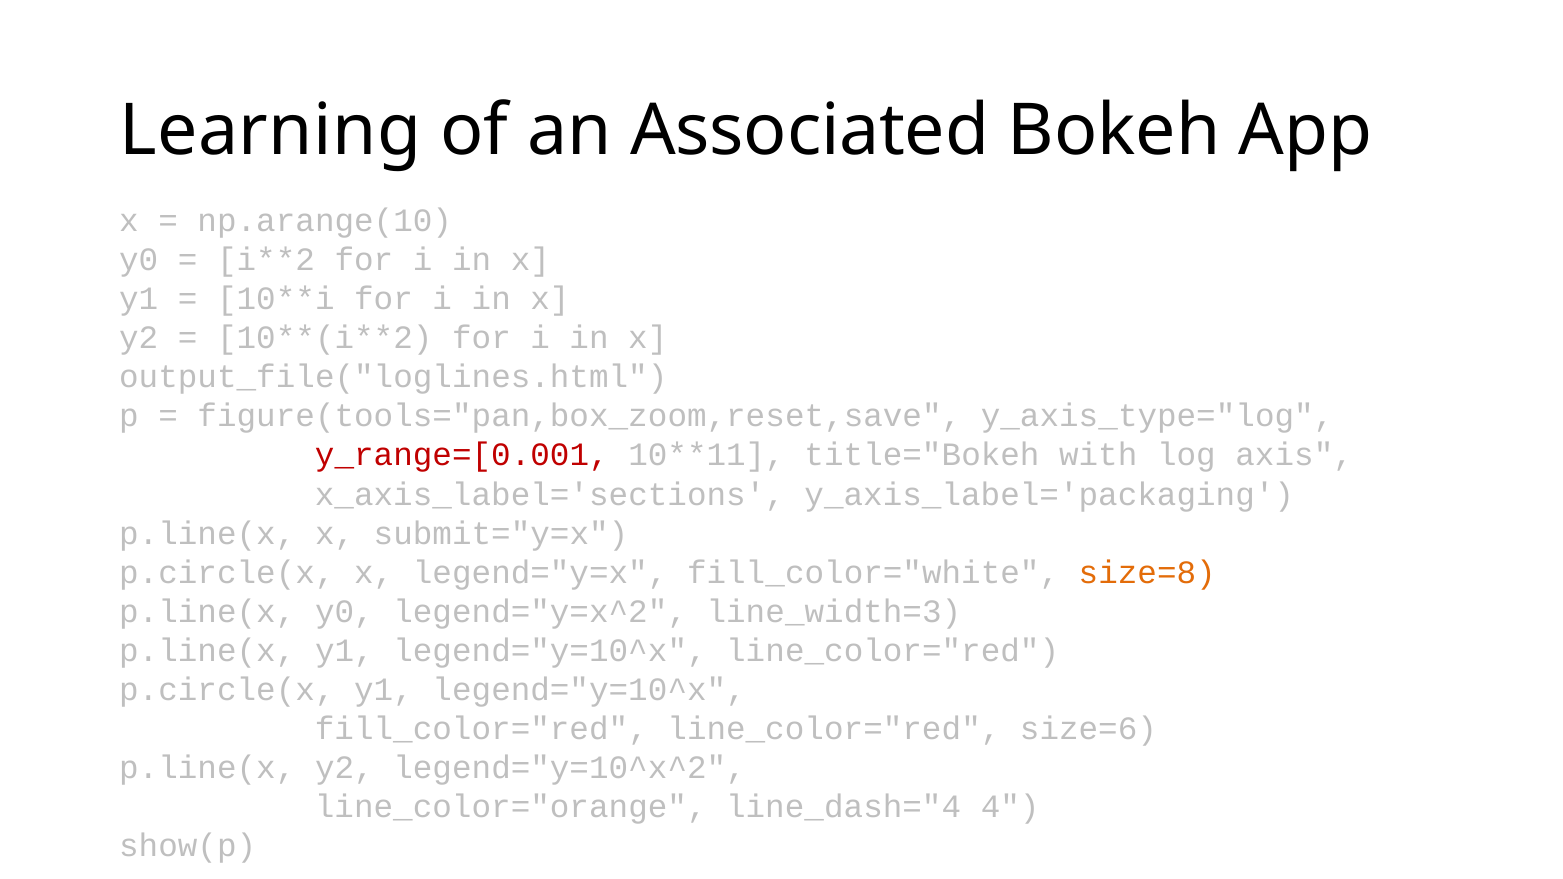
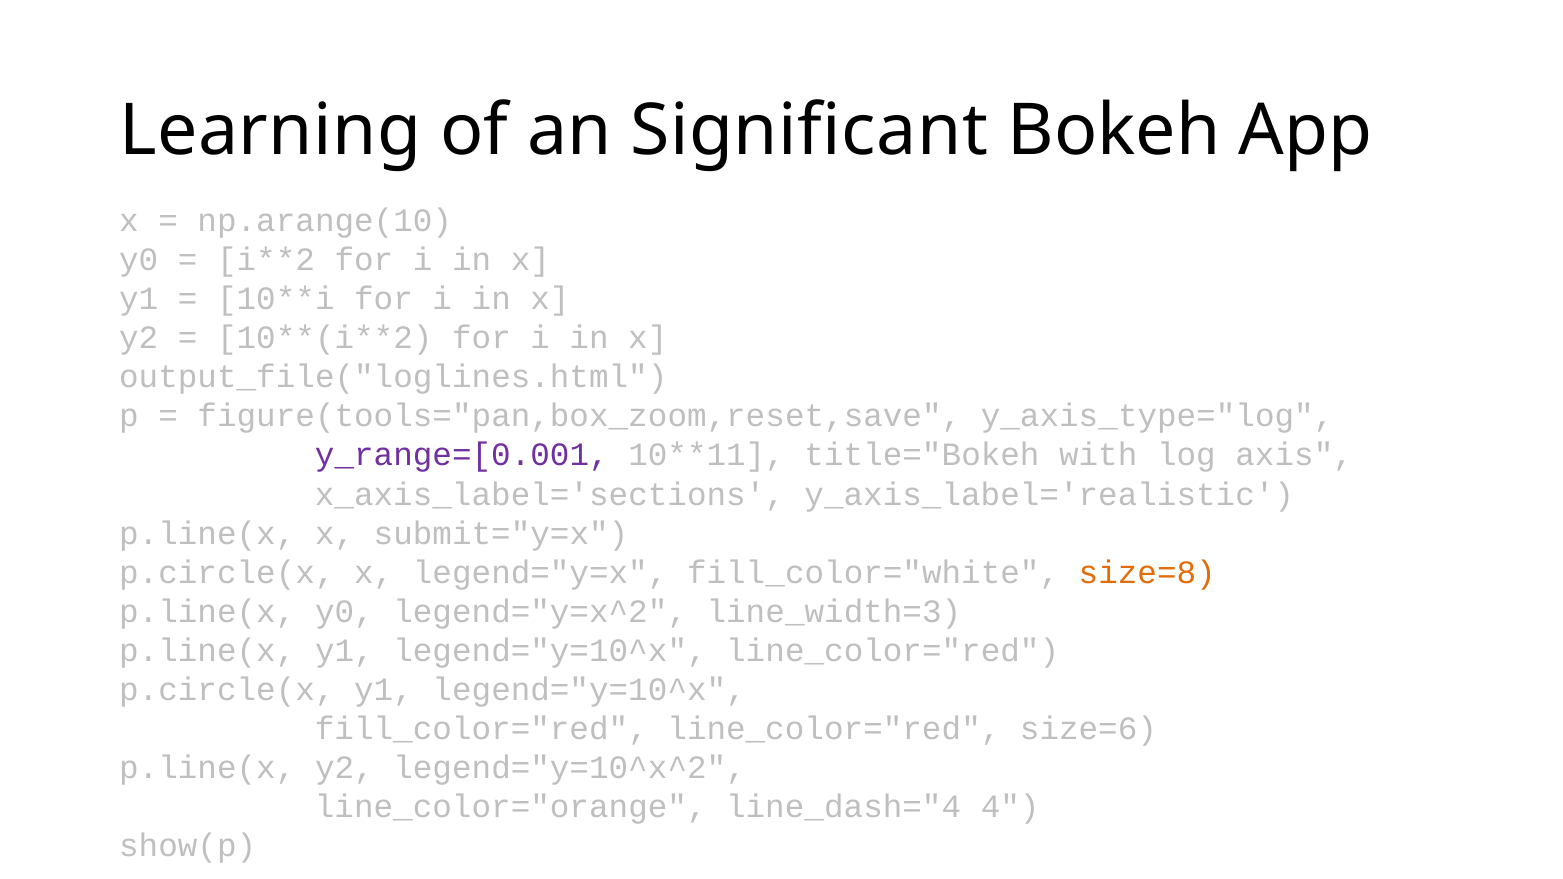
Associated: Associated -> Significant
y_range=[0.001 colour: red -> purple
y_axis_label='packaging: y_axis_label='packaging -> y_axis_label='realistic
